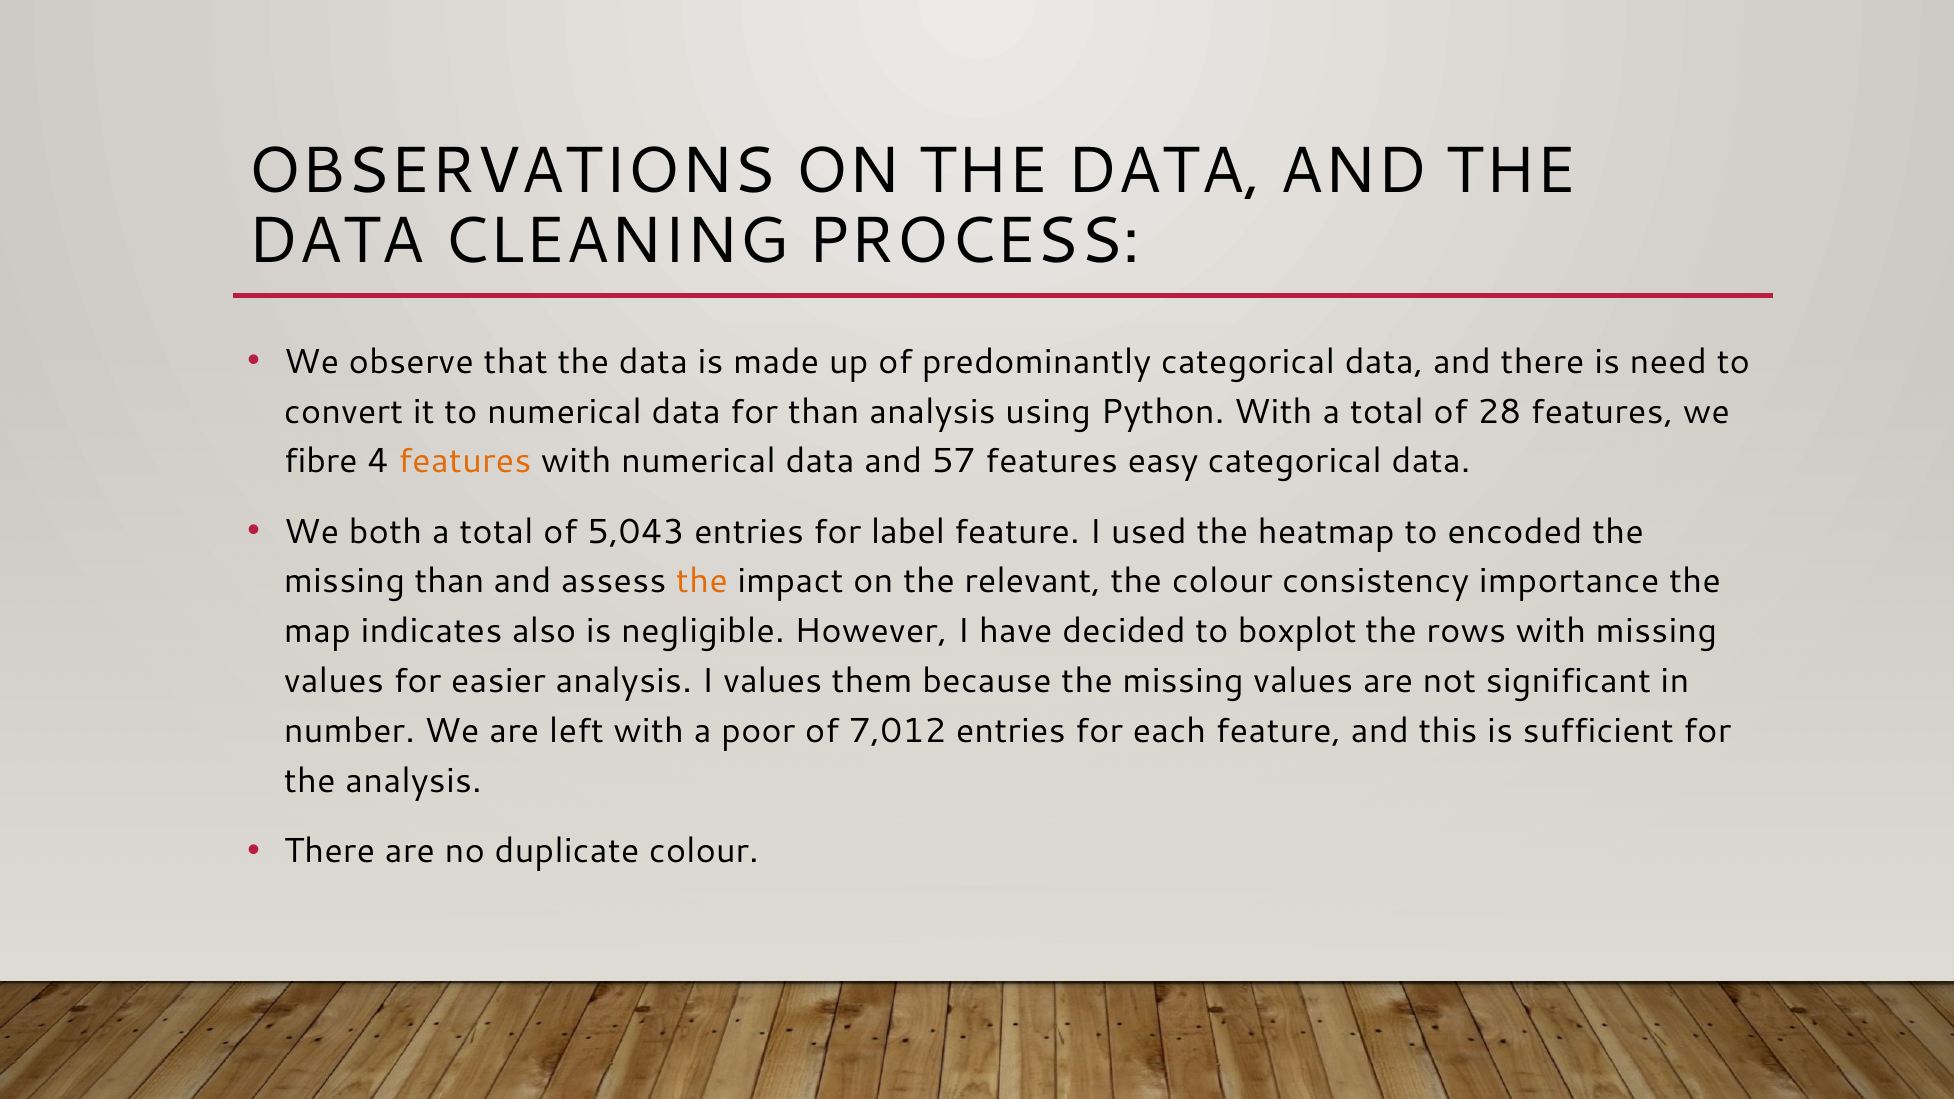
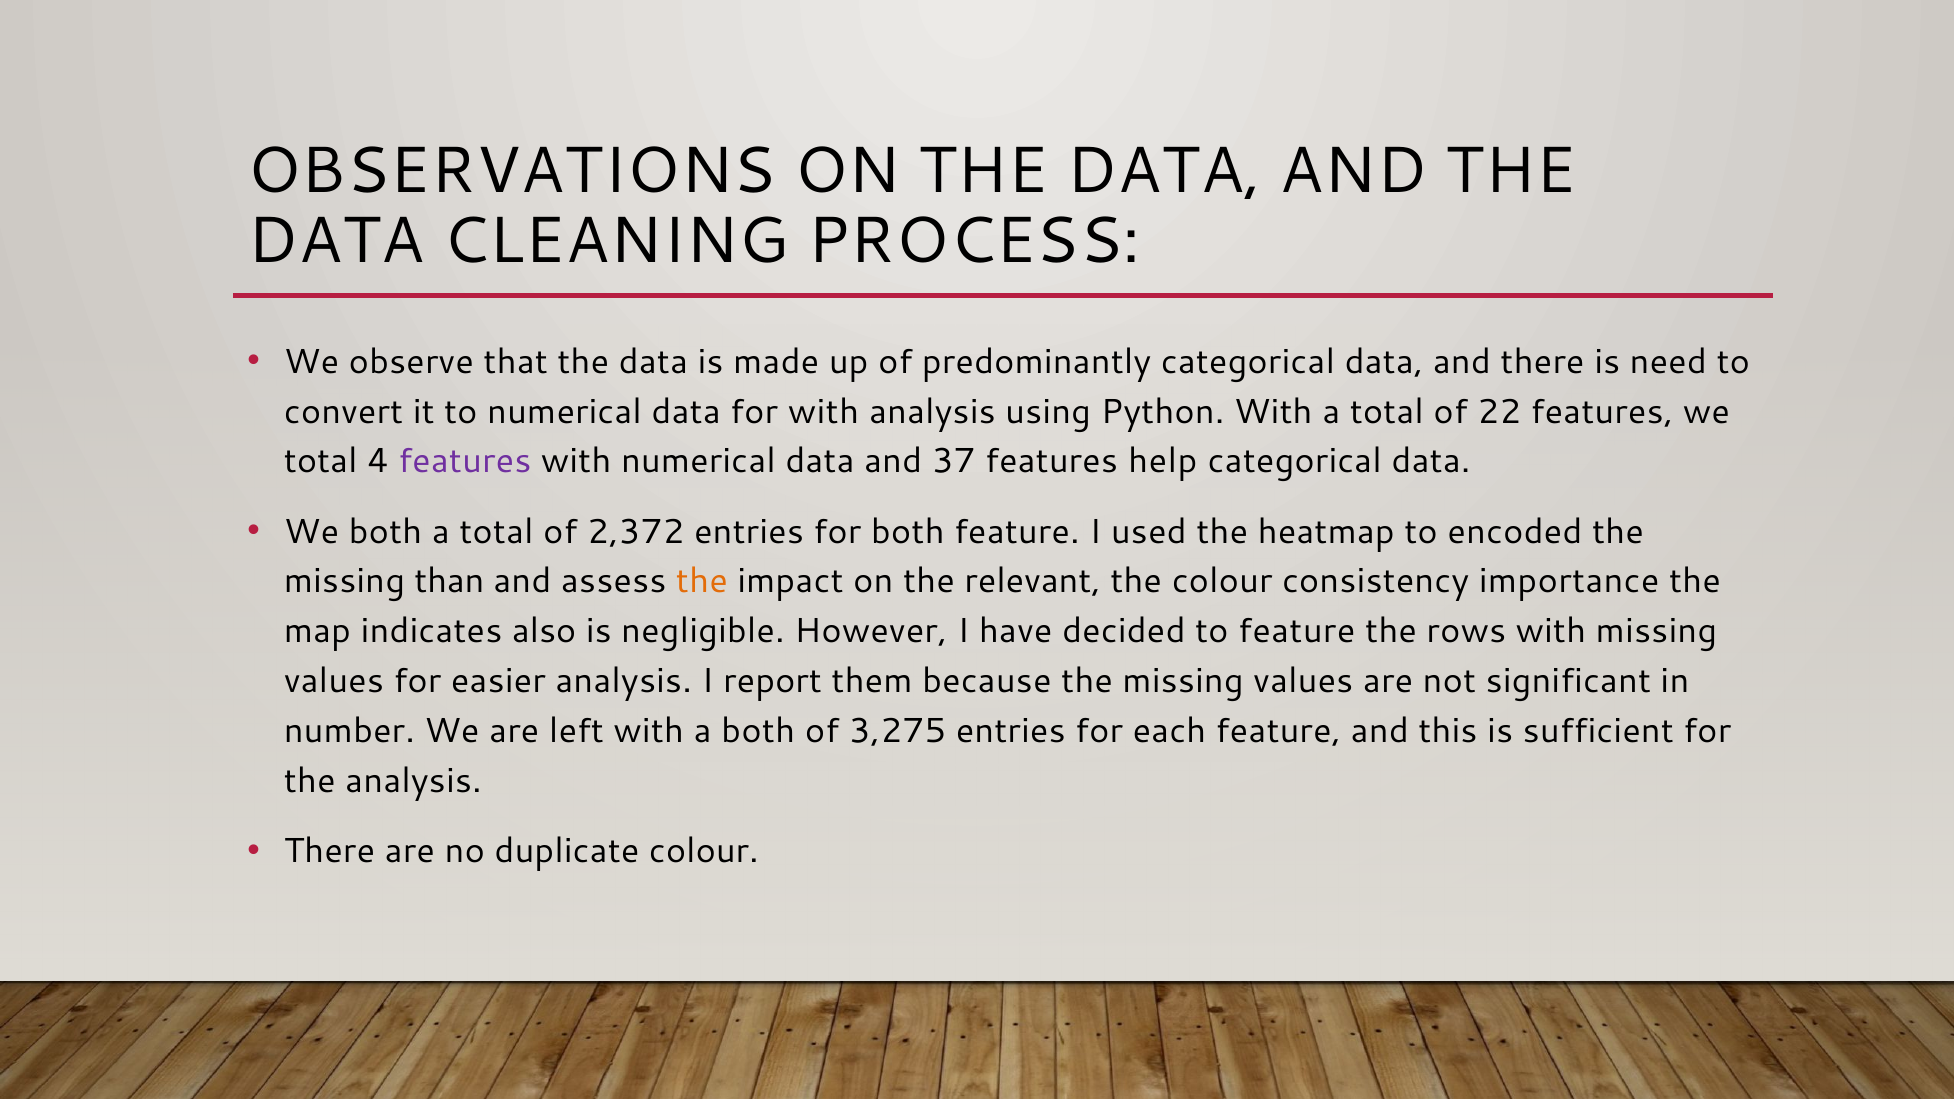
for than: than -> with
28: 28 -> 22
fibre at (321, 462): fibre -> total
features at (465, 462) colour: orange -> purple
57: 57 -> 37
easy: easy -> help
5,043: 5,043 -> 2,372
for label: label -> both
to boxplot: boxplot -> feature
I values: values -> report
a poor: poor -> both
7,012: 7,012 -> 3,275
